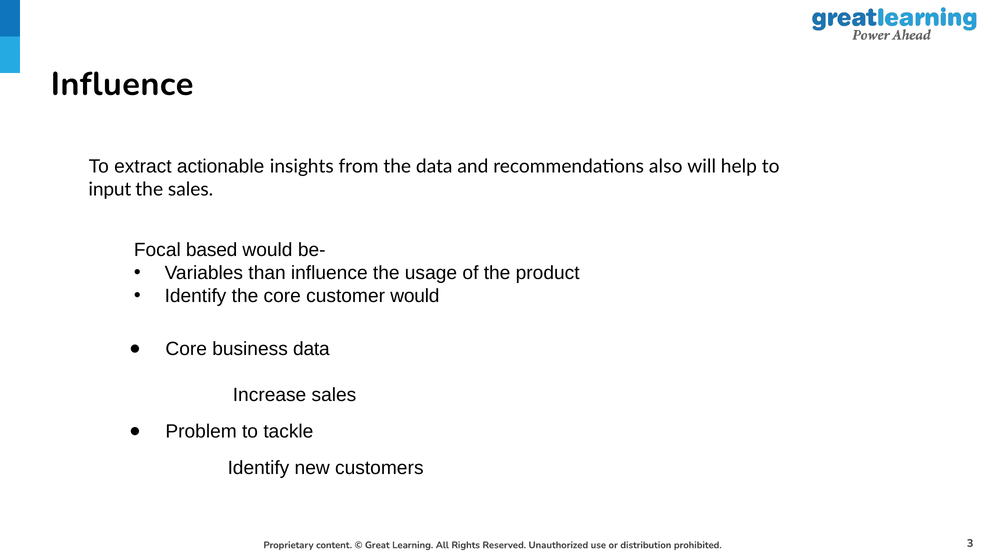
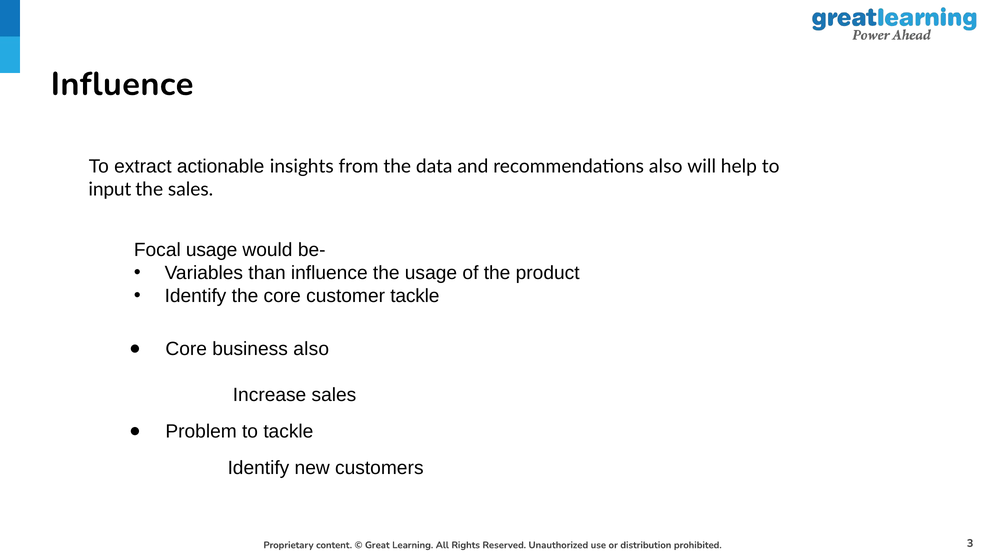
Focal based: based -> usage
customer would: would -> tackle
business data: data -> also
